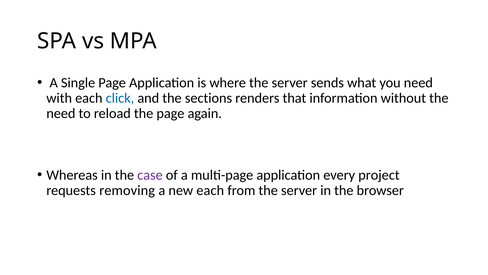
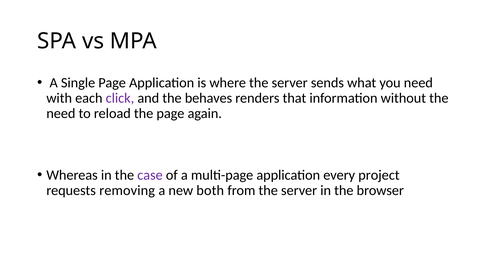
click colour: blue -> purple
sections: sections -> behaves
new each: each -> both
